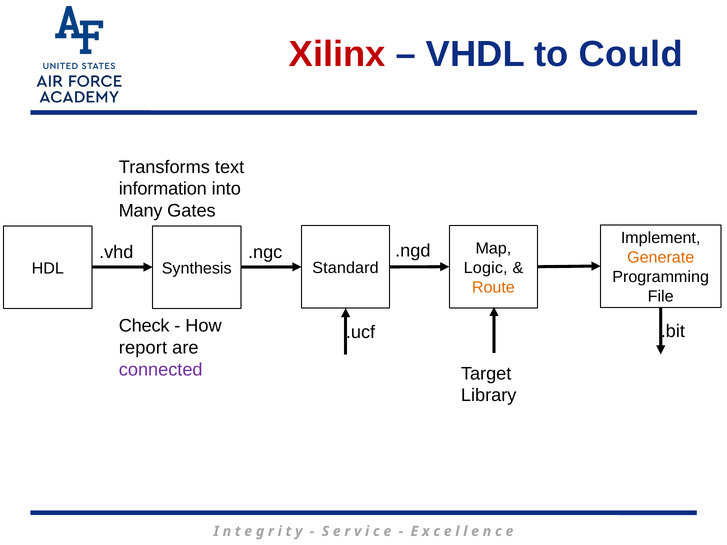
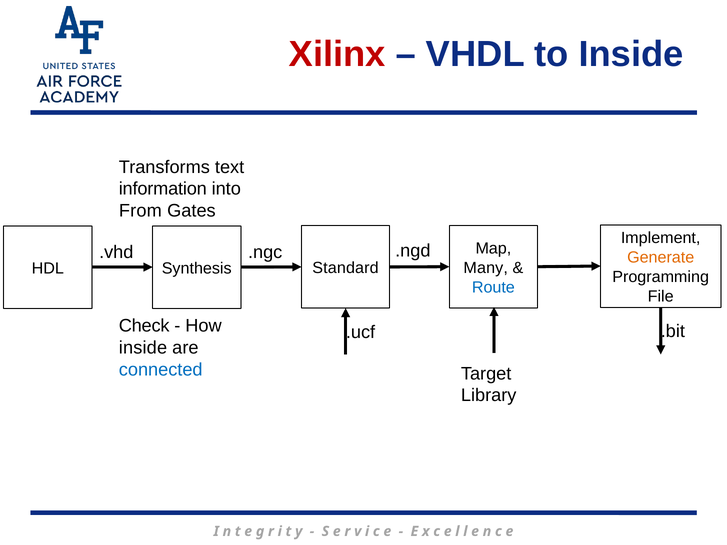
to Could: Could -> Inside
Many: Many -> From
Logic: Logic -> Many
Route colour: orange -> blue
report at (143, 348): report -> inside
connected colour: purple -> blue
